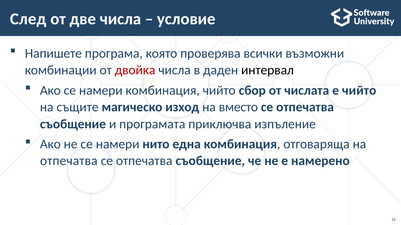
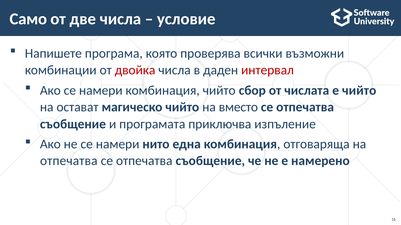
След: След -> Само
интервал colour: black -> red
същите: същите -> остават
магическо изход: изход -> чийто
